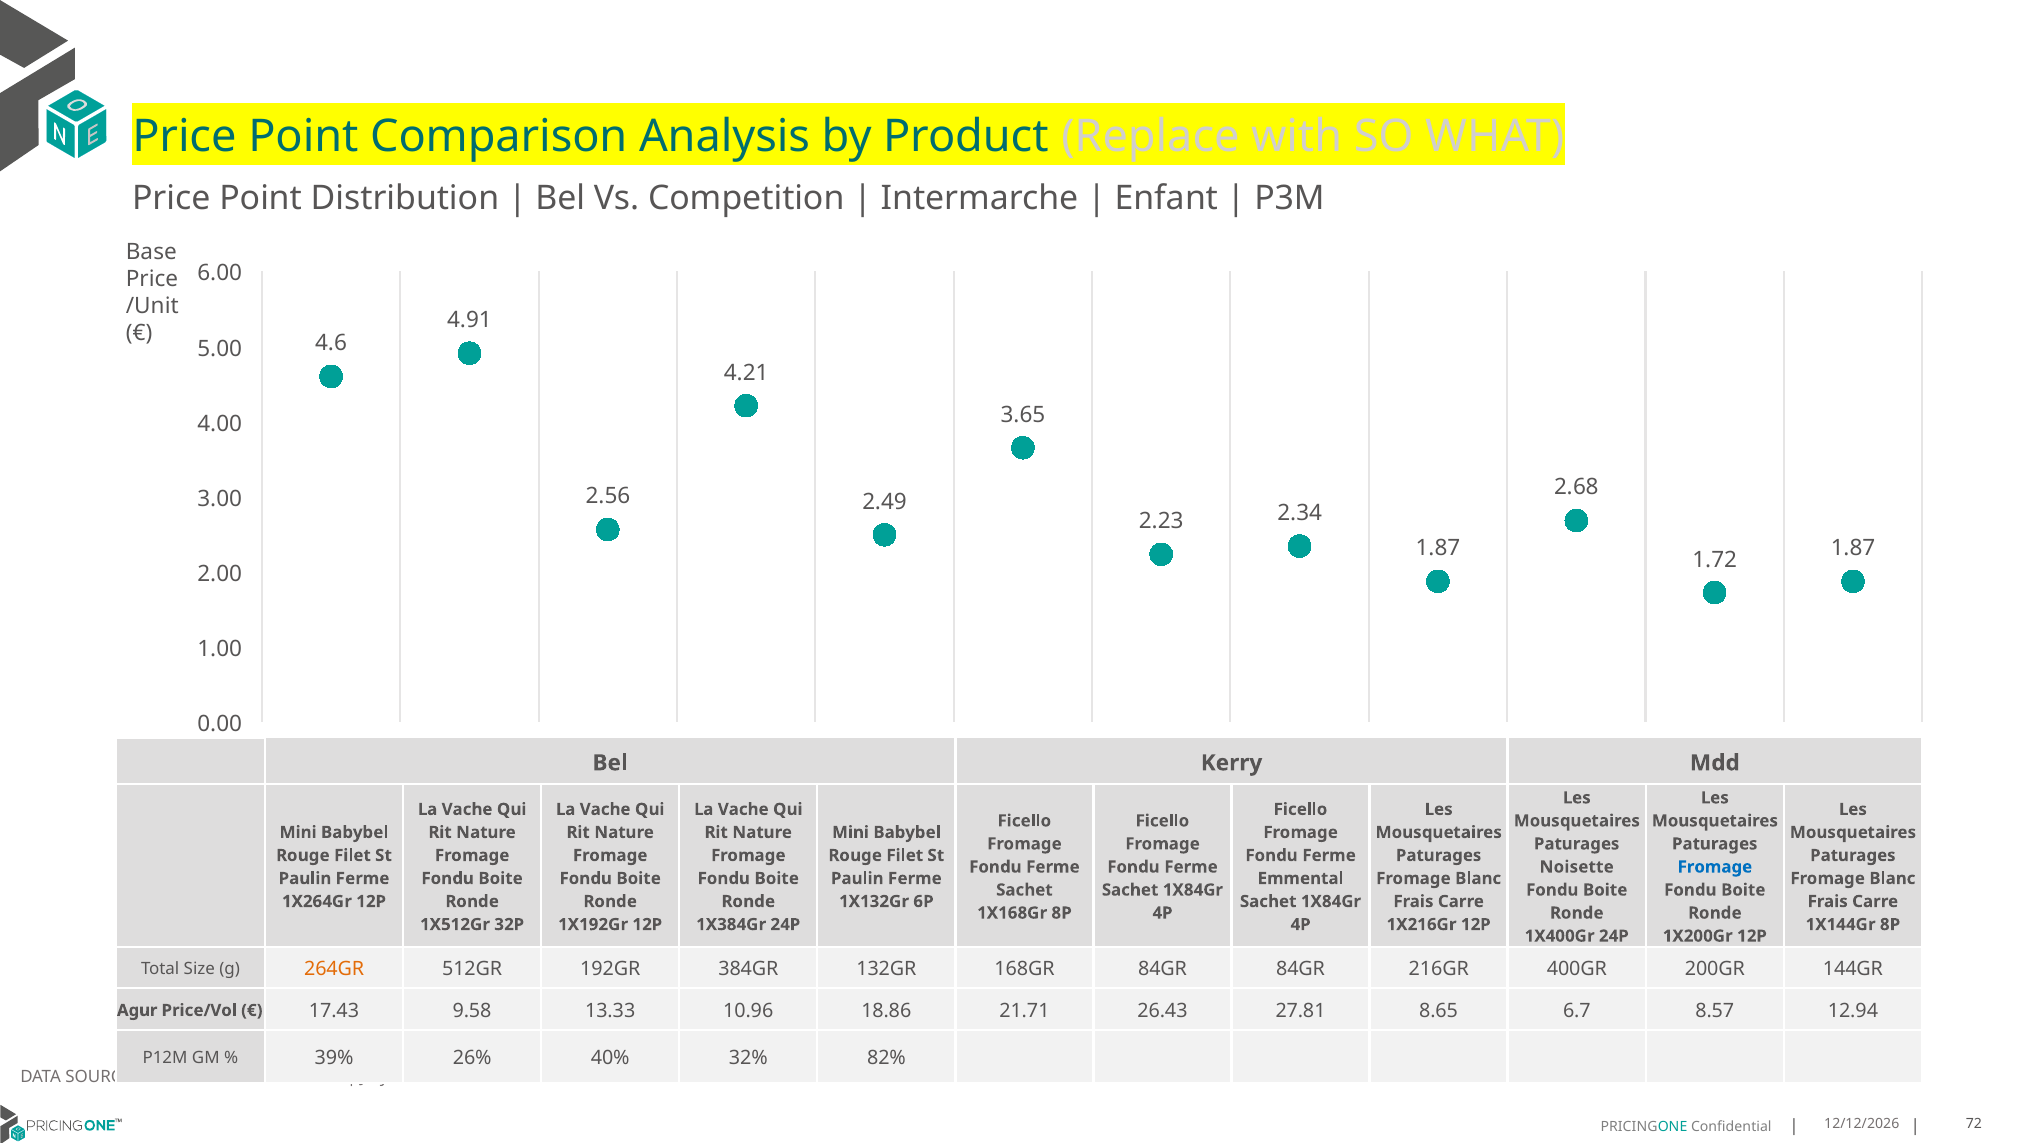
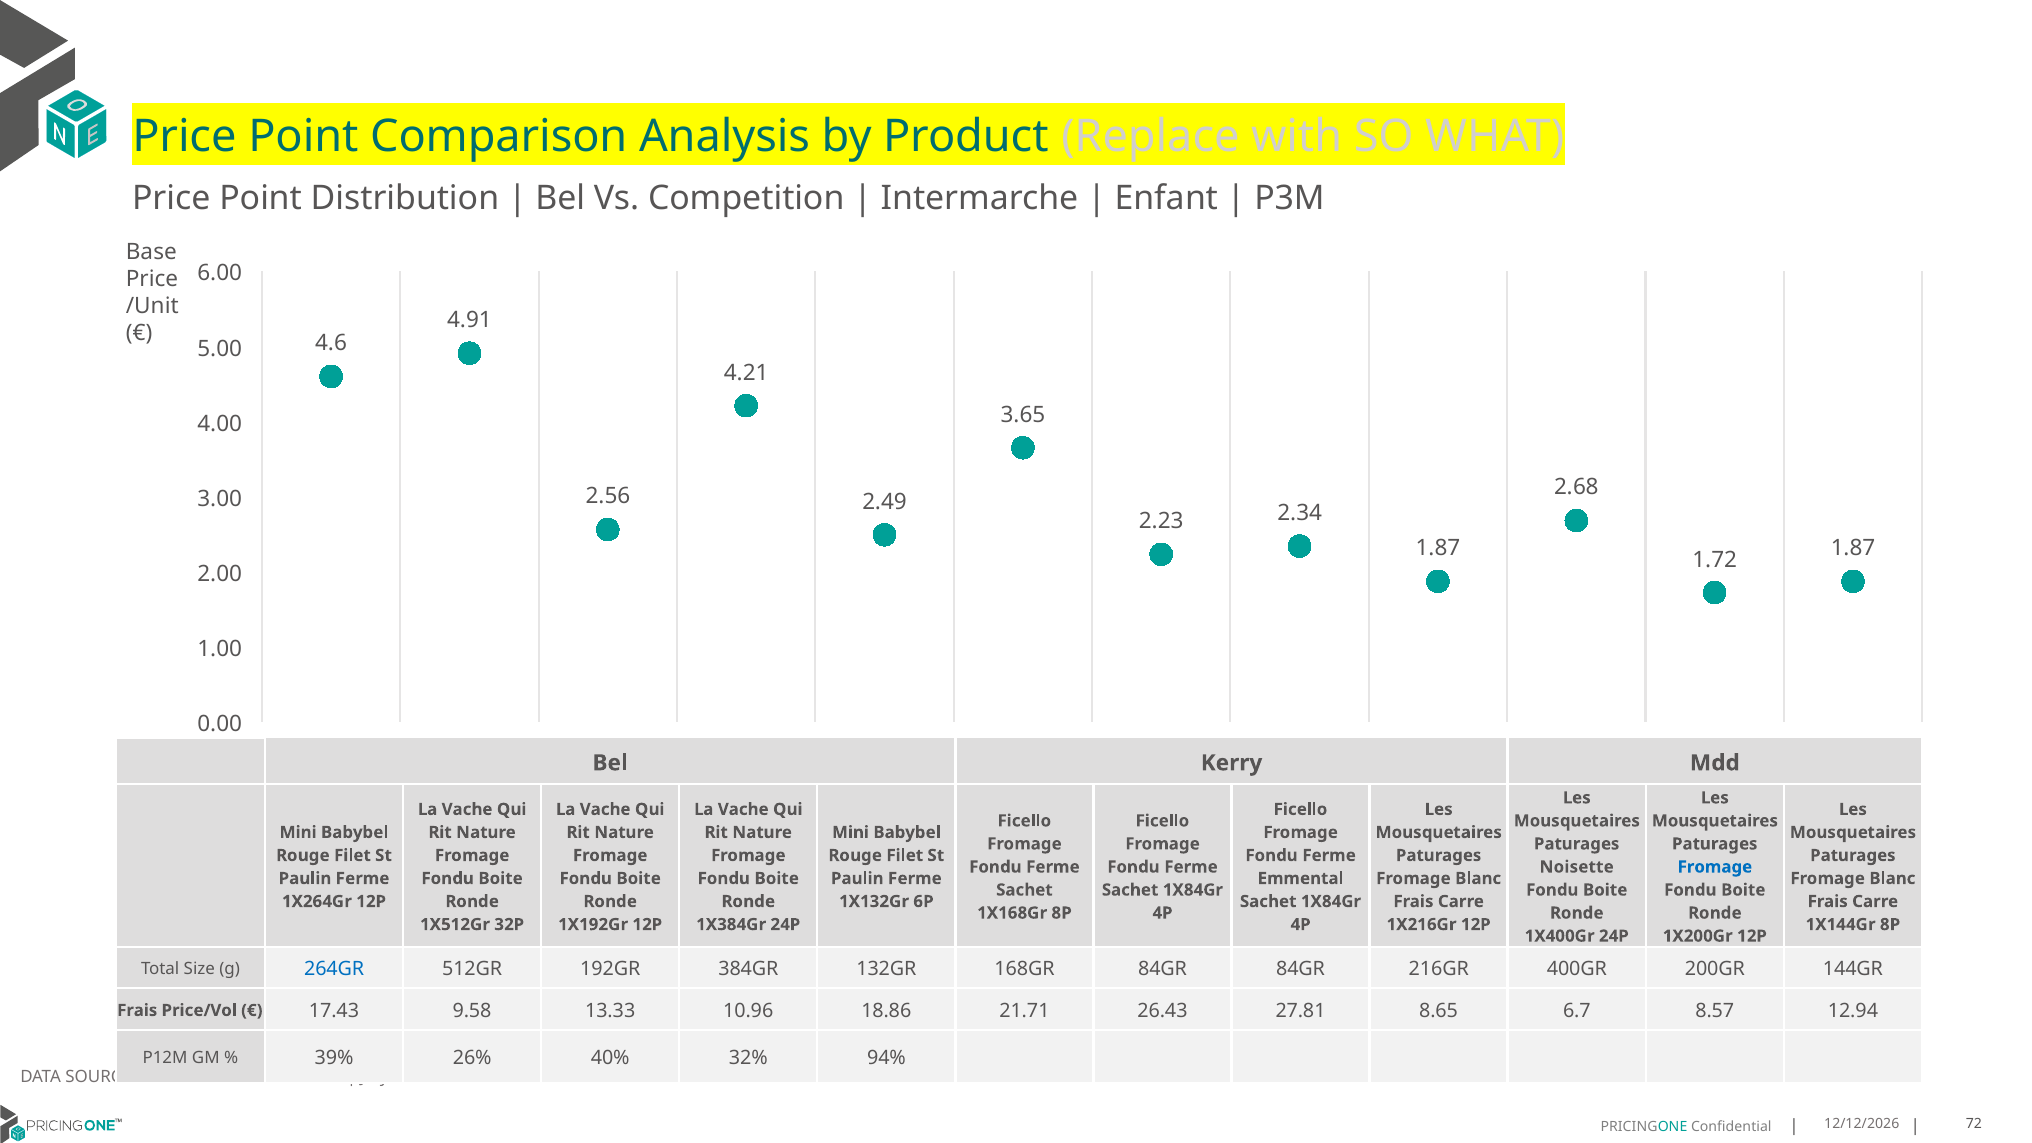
264GR colour: orange -> blue
Agur at (137, 1010): Agur -> Frais
82%: 82% -> 94%
